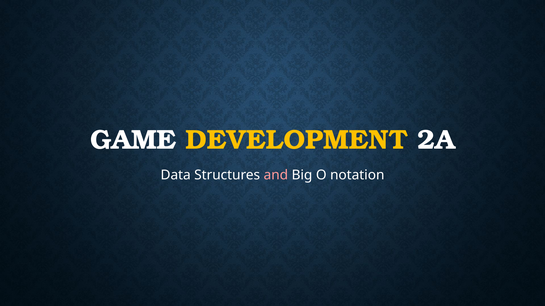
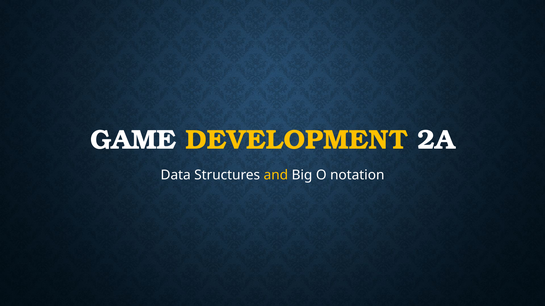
and colour: pink -> yellow
